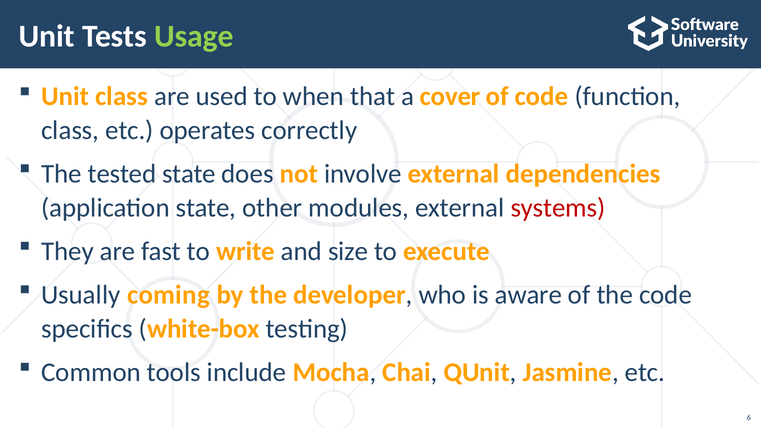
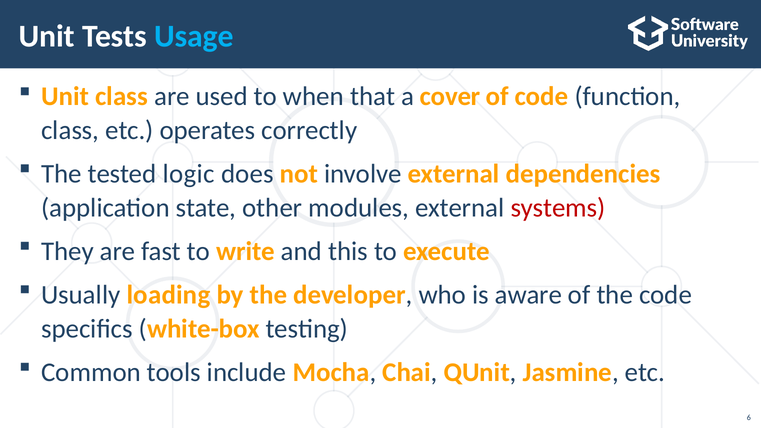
Usage colour: light green -> light blue
tested state: state -> logic
size: size -> this
coming: coming -> loading
